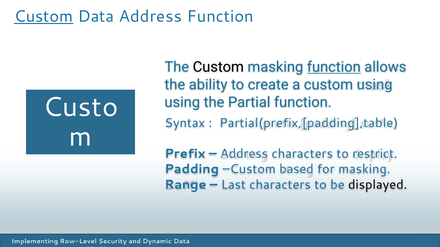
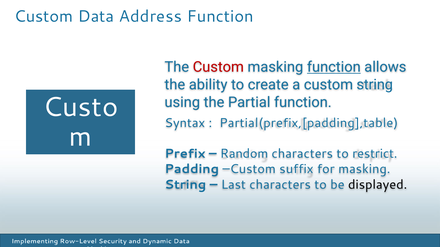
Custom at (44, 17) underline: present -> none
Custom at (218, 67) colour: black -> red
custom using: using -> string
Address at (244, 154): Address -> Random
based: based -> suffix
Range at (185, 185): Range -> String
